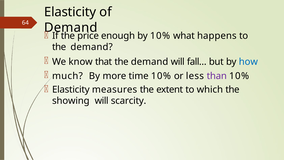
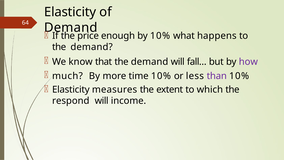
how colour: blue -> purple
showing: showing -> respond
scarcity: scarcity -> income
